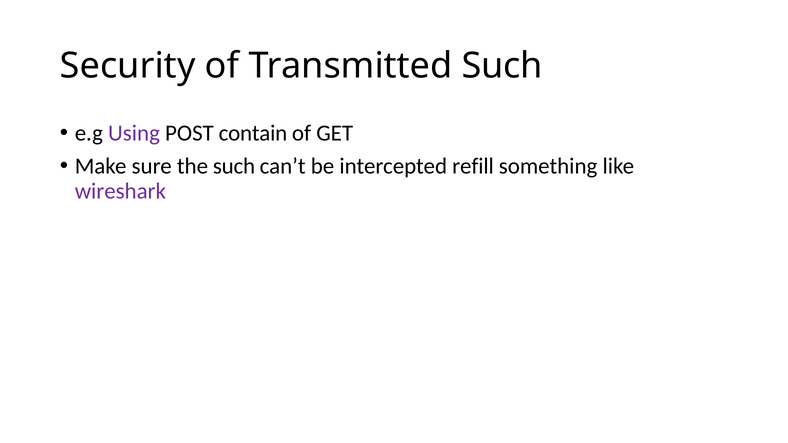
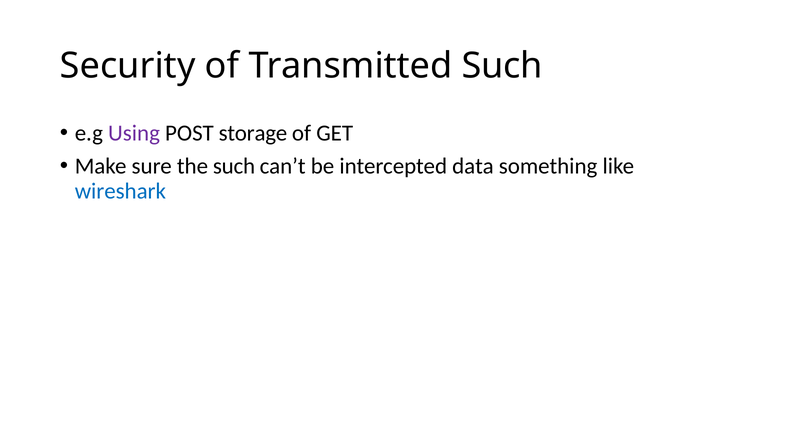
contain: contain -> storage
refill: refill -> data
wireshark colour: purple -> blue
